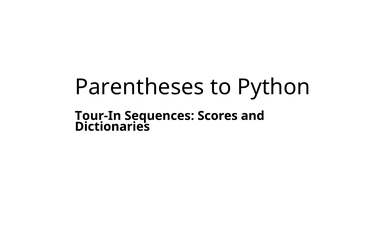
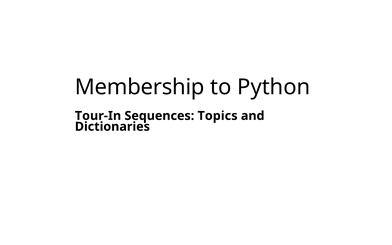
Parentheses: Parentheses -> Membership
Scores: Scores -> Topics
